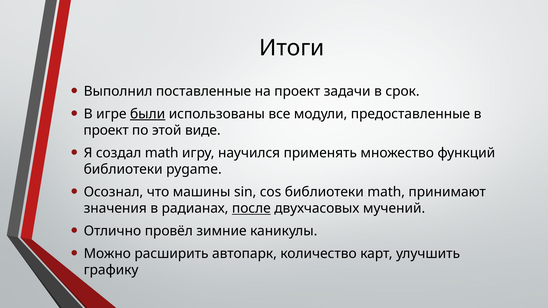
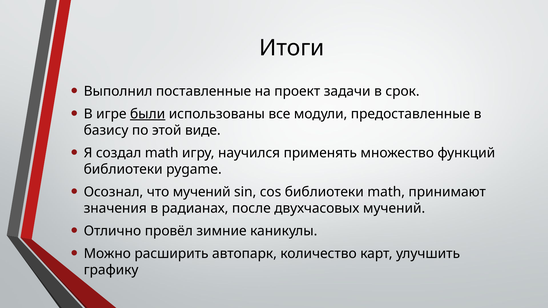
проект at (106, 131): проект -> базису
что машины: машины -> мучений
после underline: present -> none
